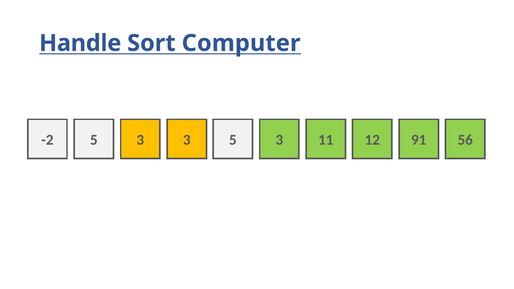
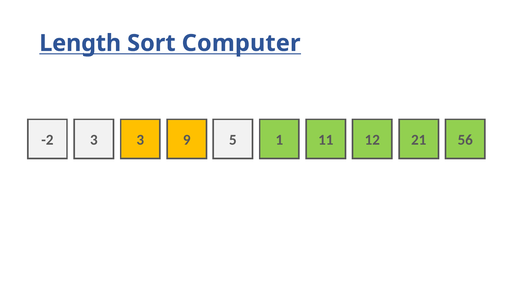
Handle: Handle -> Length
-2 5: 5 -> 3
3 3: 3 -> 9
3 at (279, 140): 3 -> 1
91: 91 -> 21
